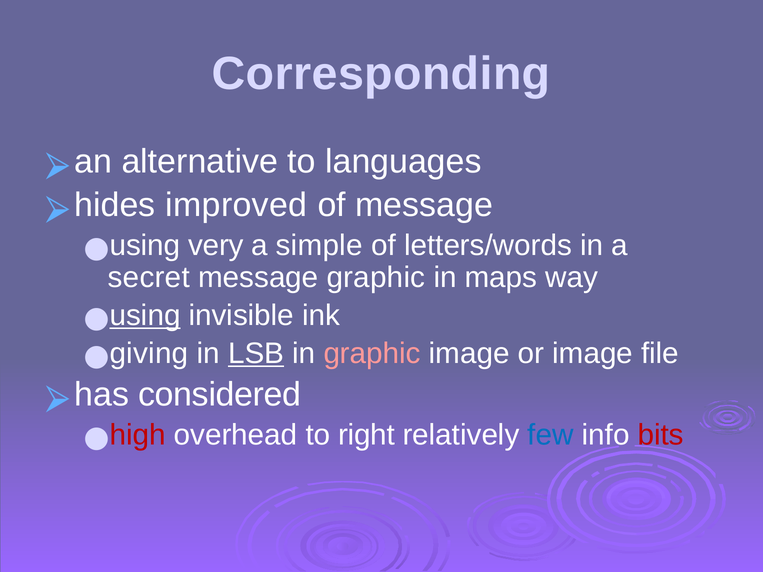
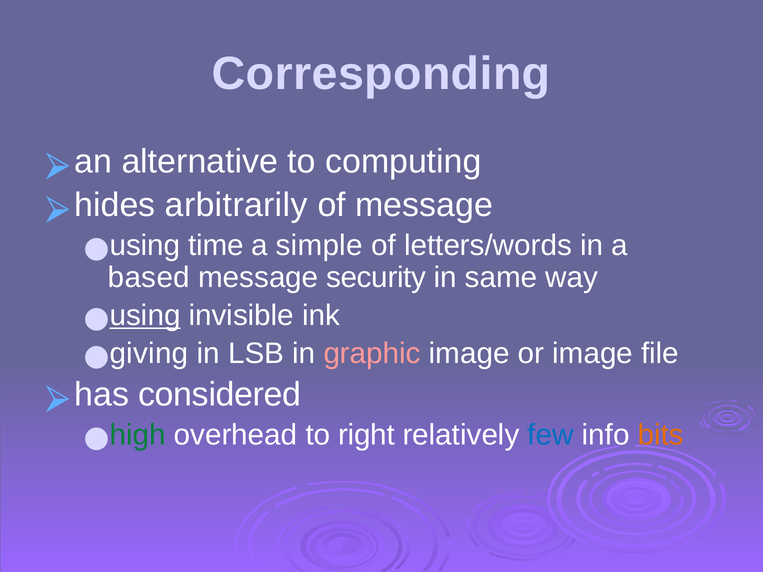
languages: languages -> computing
improved: improved -> arbitrarily
very: very -> time
secret: secret -> based
message graphic: graphic -> security
maps: maps -> same
LSB underline: present -> none
high colour: red -> green
bits colour: red -> orange
